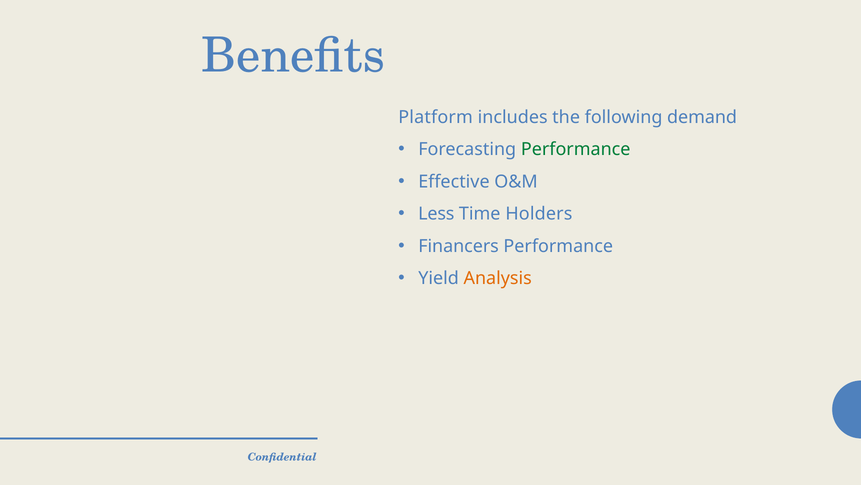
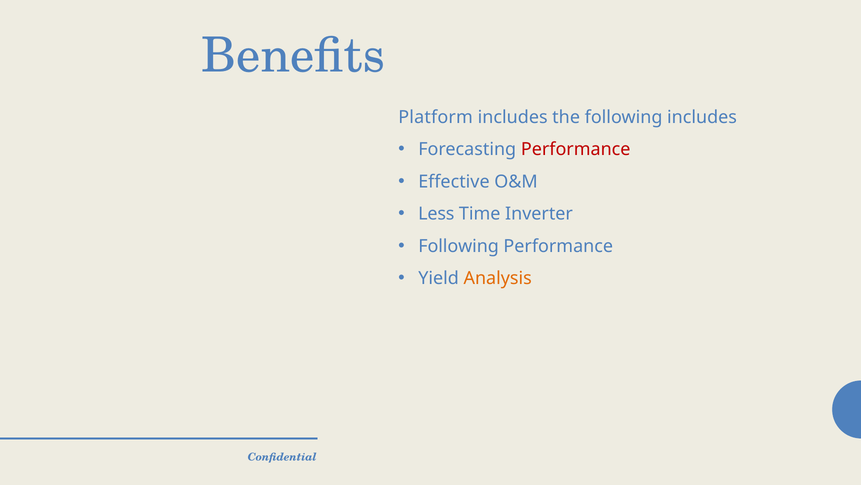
following demand: demand -> includes
Performance at (576, 149) colour: green -> red
Holders: Holders -> Inverter
Financers at (459, 246): Financers -> Following
